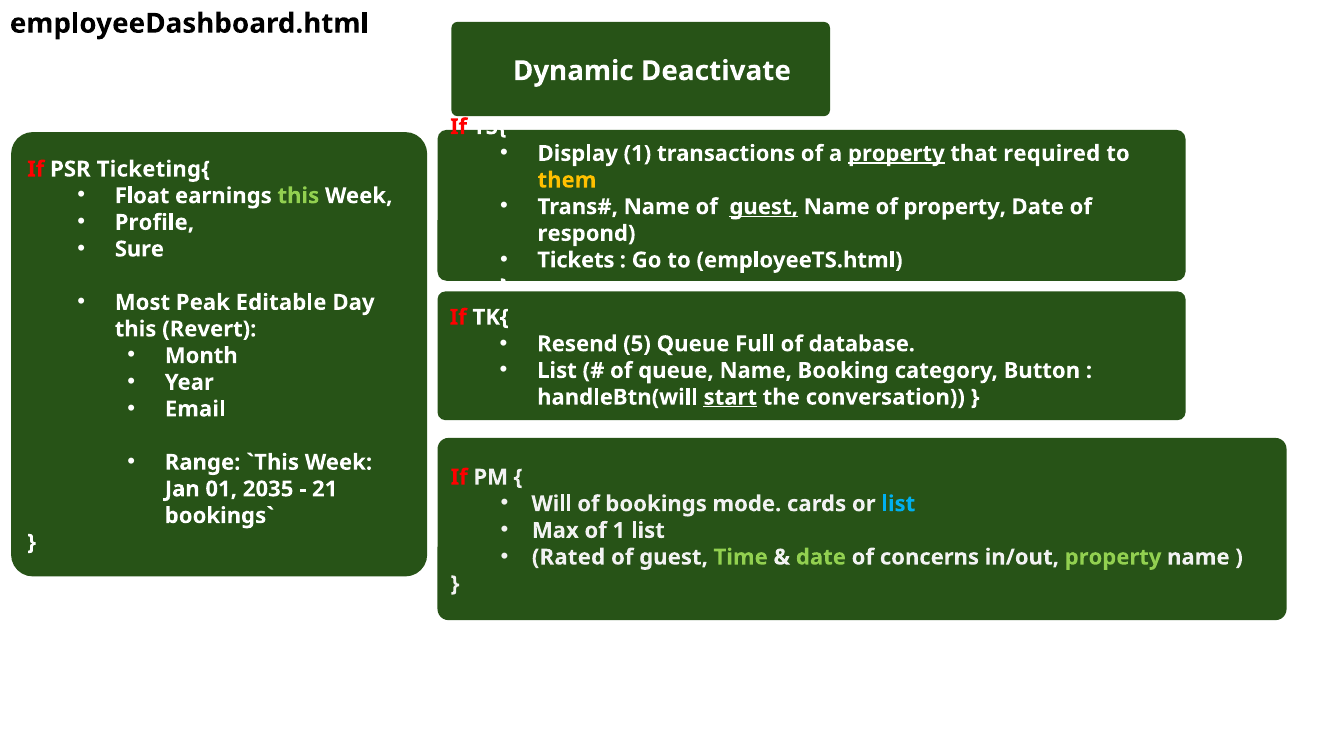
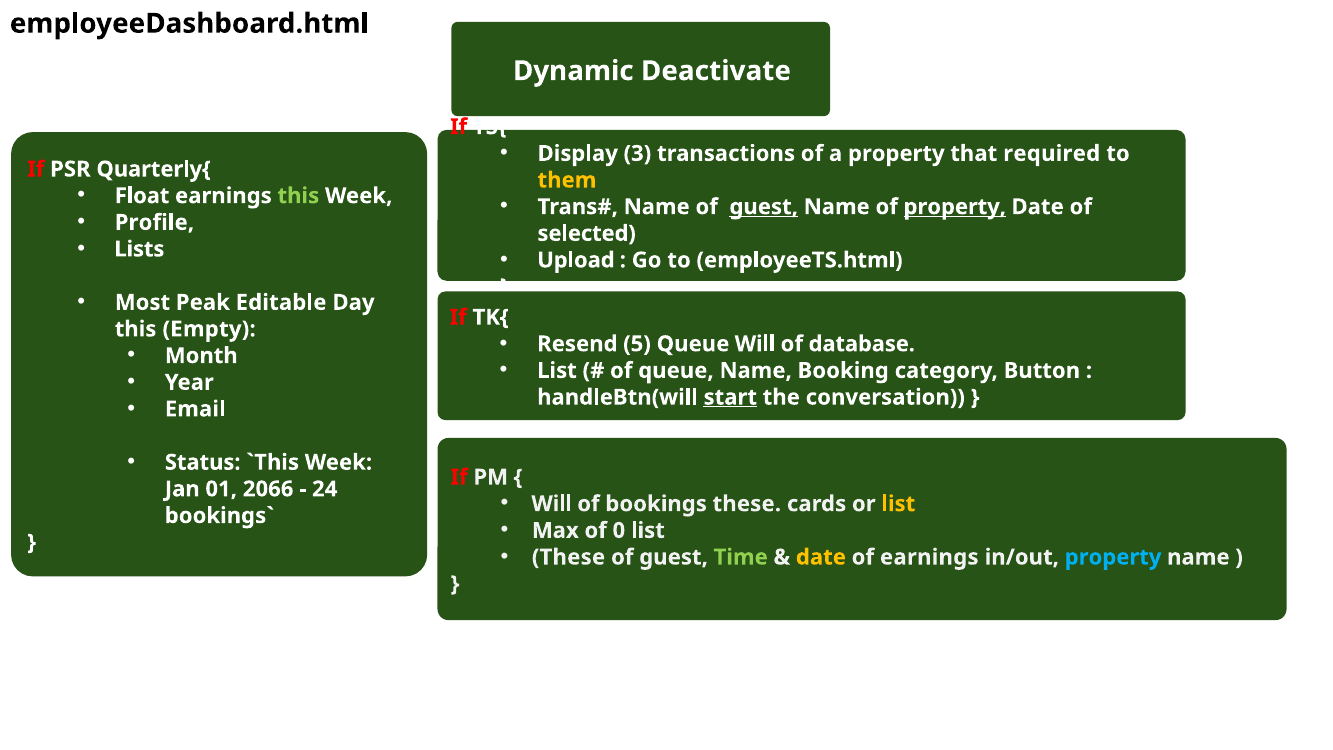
Display 1: 1 -> 3
property at (896, 153) underline: present -> none
Ticketing{: Ticketing{ -> Quarterly{
property at (955, 207) underline: none -> present
respond: respond -> selected
Sure: Sure -> Lists
Tickets: Tickets -> Upload
Revert: Revert -> Empty
Queue Full: Full -> Will
Range: Range -> Status
2035: 2035 -> 2066
21: 21 -> 24
bookings mode: mode -> these
list at (898, 504) colour: light blue -> yellow
of 1: 1 -> 0
Rated at (568, 557): Rated -> These
date at (821, 557) colour: light green -> yellow
of concerns: concerns -> earnings
property at (1113, 557) colour: light green -> light blue
